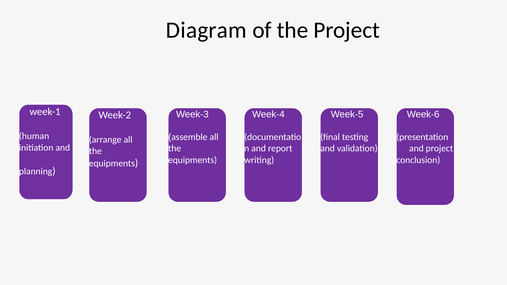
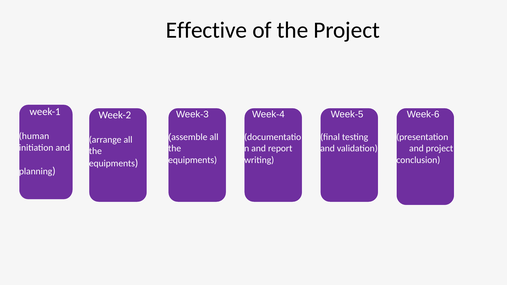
Diagram: Diagram -> Effective
